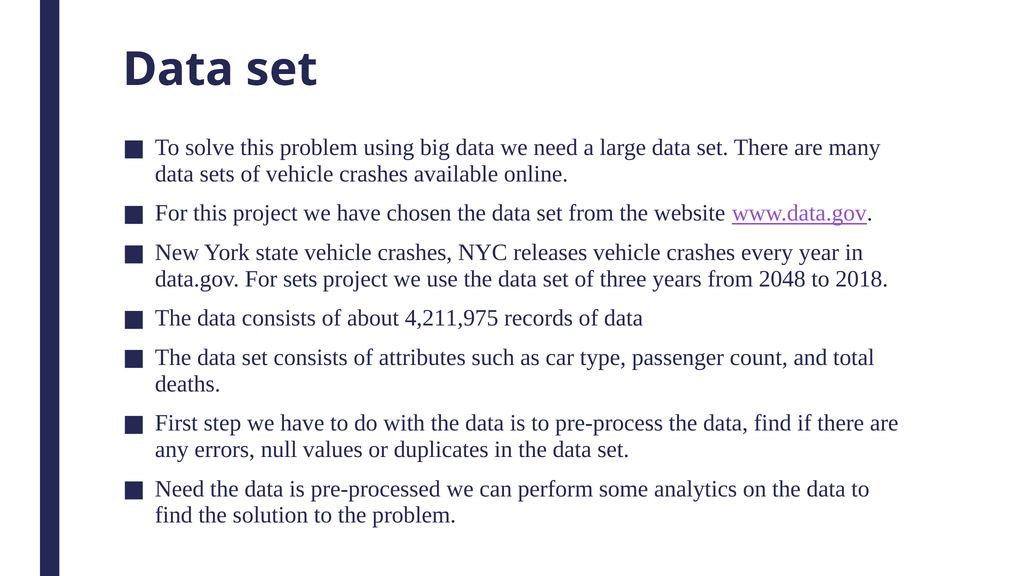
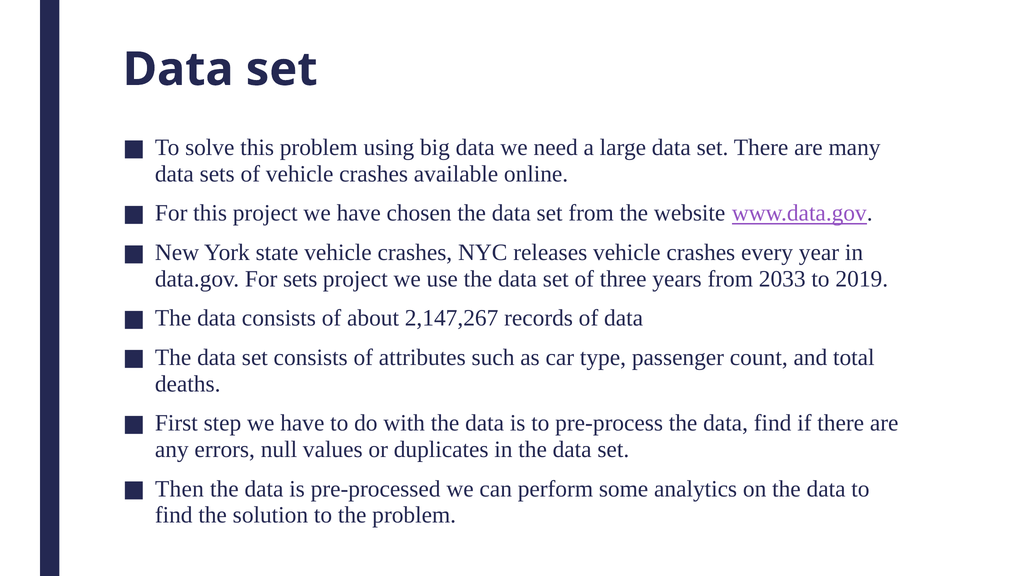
2048: 2048 -> 2033
2018: 2018 -> 2019
4,211,975: 4,211,975 -> 2,147,267
Need at (180, 488): Need -> Then
